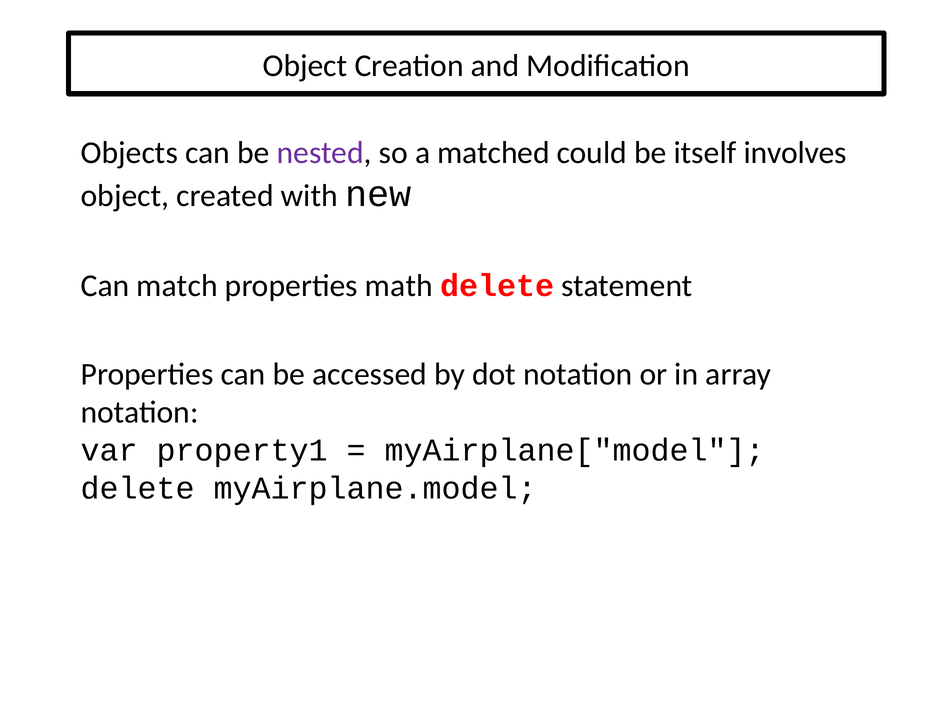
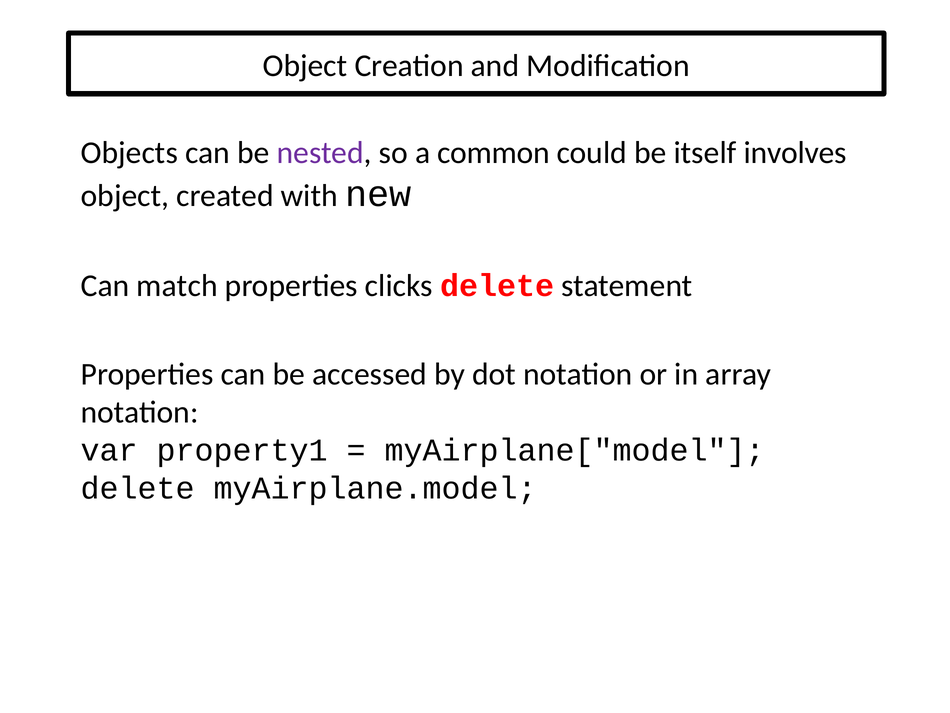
matched: matched -> common
math: math -> clicks
